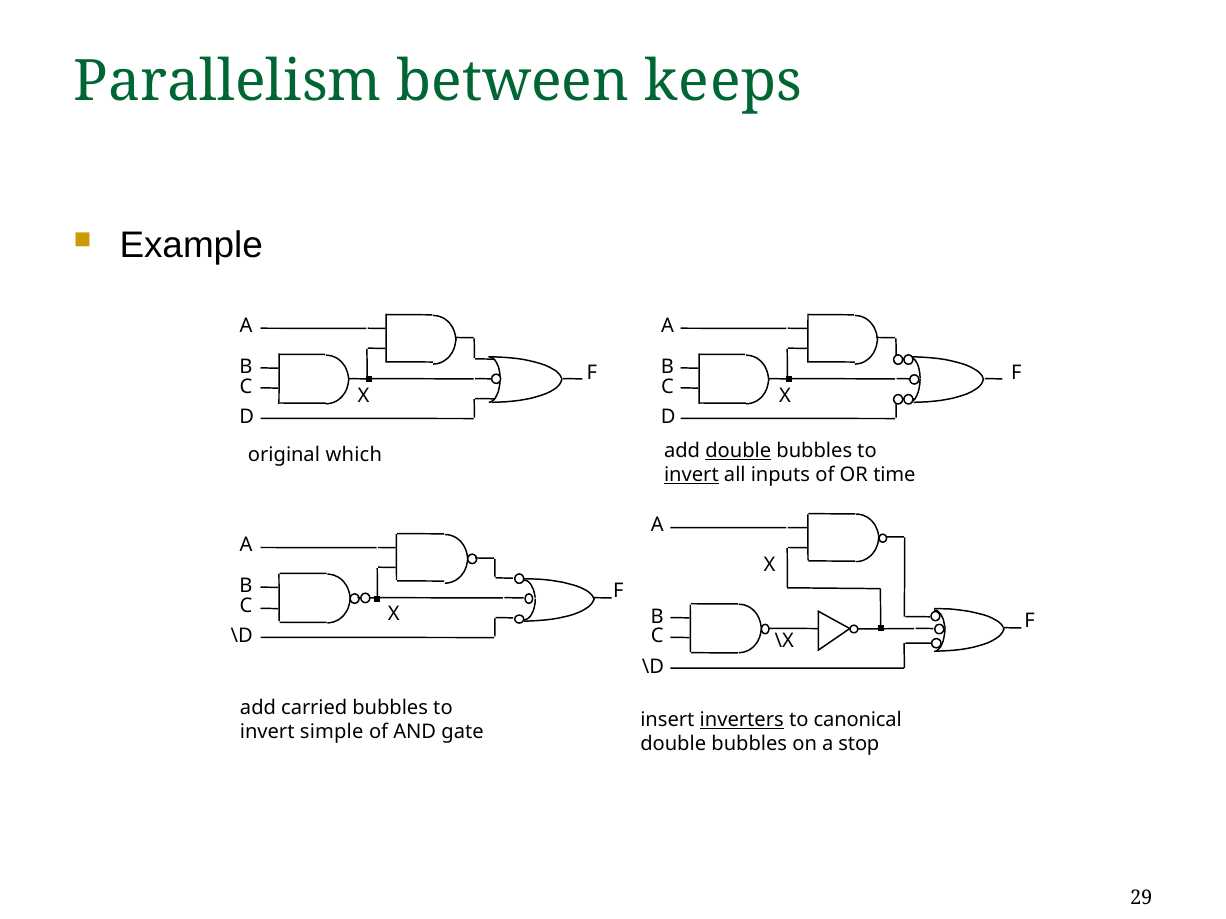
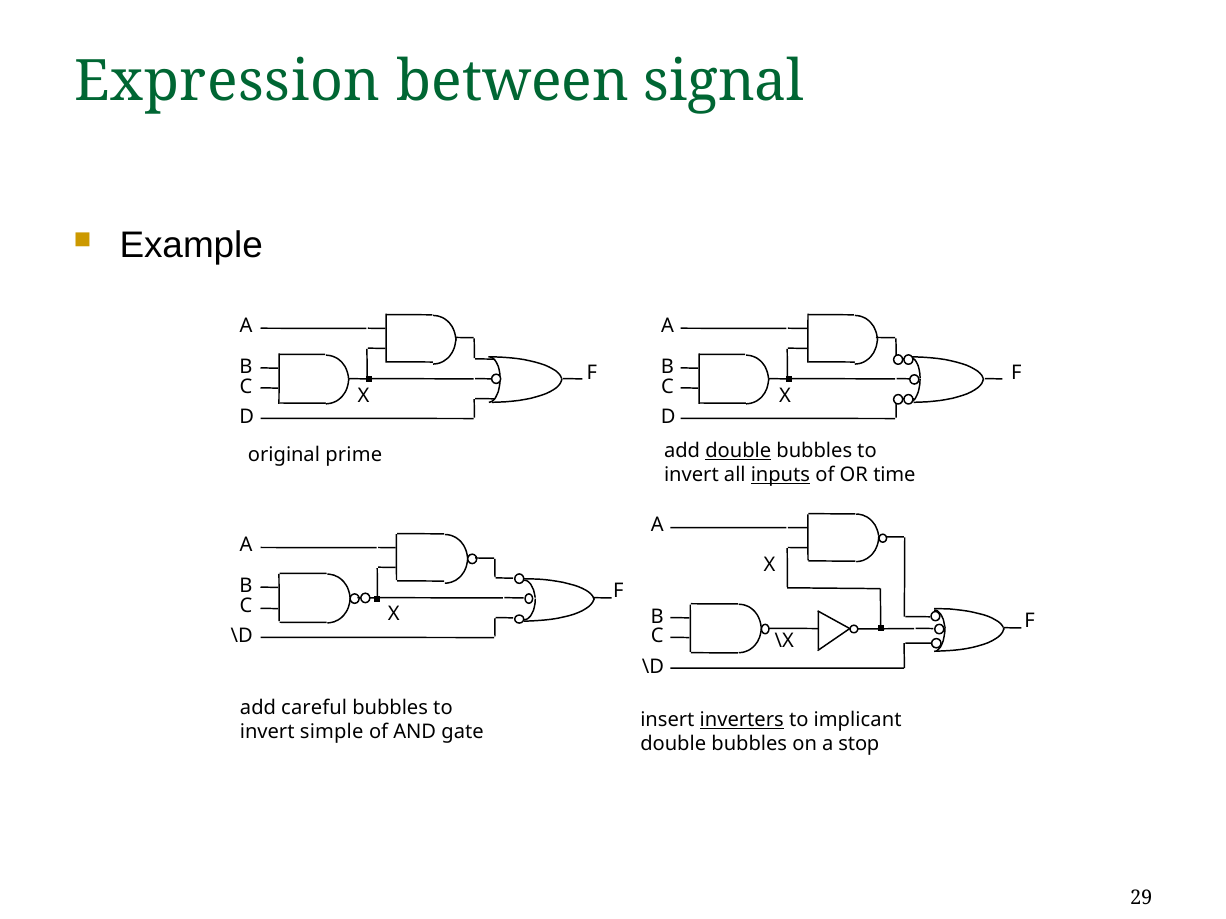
Parallelism: Parallelism -> Expression
keeps: keeps -> signal
which: which -> prime
invert at (691, 475) underline: present -> none
inputs underline: none -> present
carried: carried -> careful
canonical: canonical -> implicant
